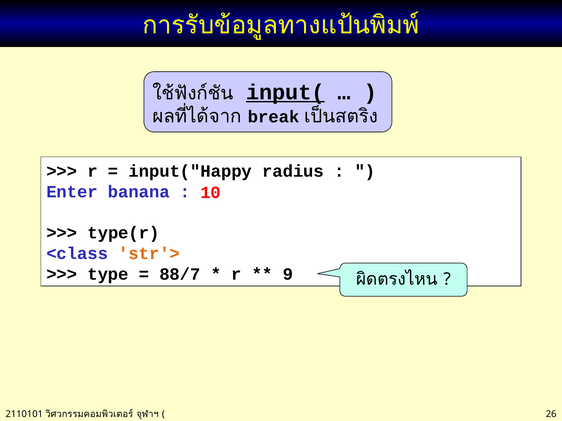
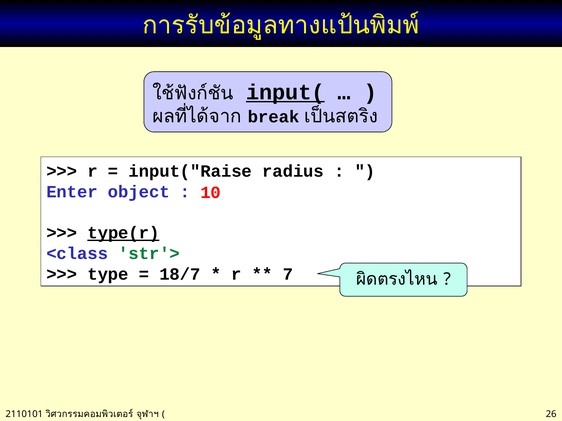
input("Happy: input("Happy -> input("Raise
banana: banana -> object
type(r underline: none -> present
str'> colour: orange -> green
88/7: 88/7 -> 18/7
9: 9 -> 7
